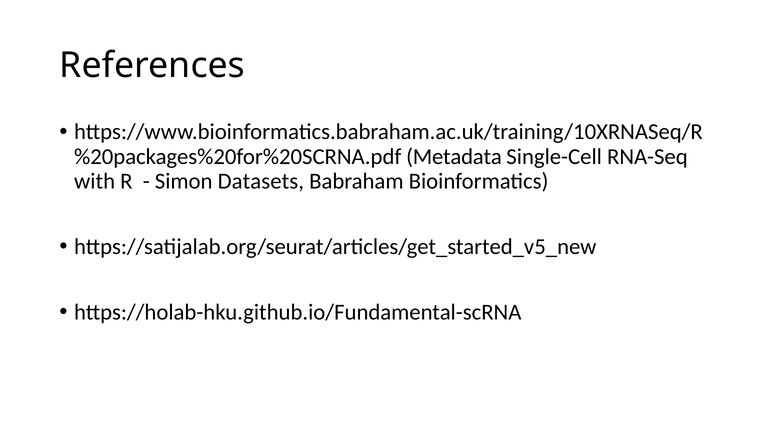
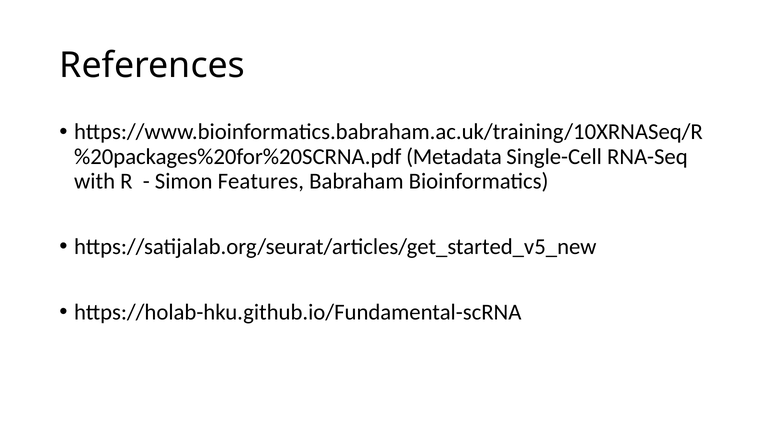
Datasets: Datasets -> Features
